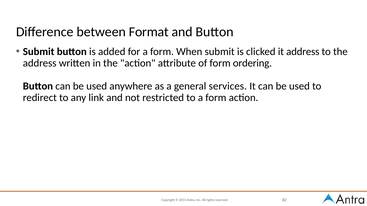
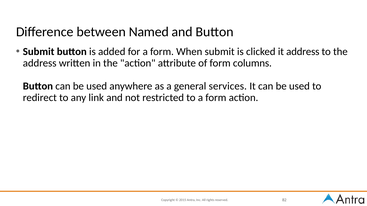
Format: Format -> Named
ordering: ordering -> columns
